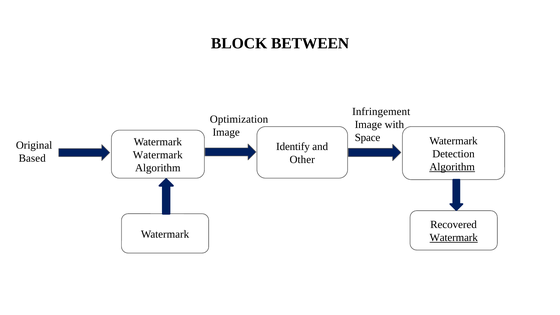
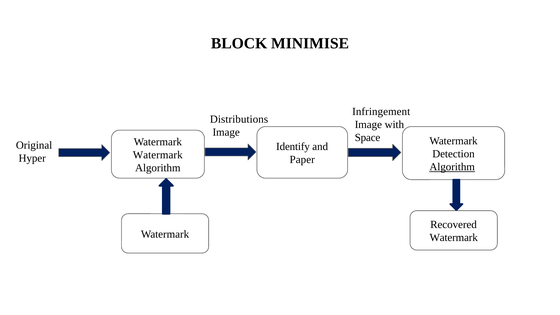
BETWEEN: BETWEEN -> MINIMISE
Optimization: Optimization -> Distributions
Based: Based -> Hyper
Other: Other -> Paper
Watermark at (454, 238) underline: present -> none
